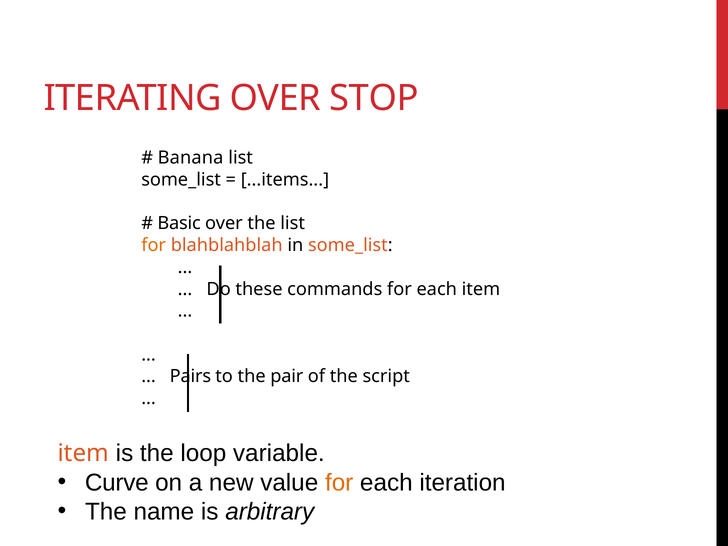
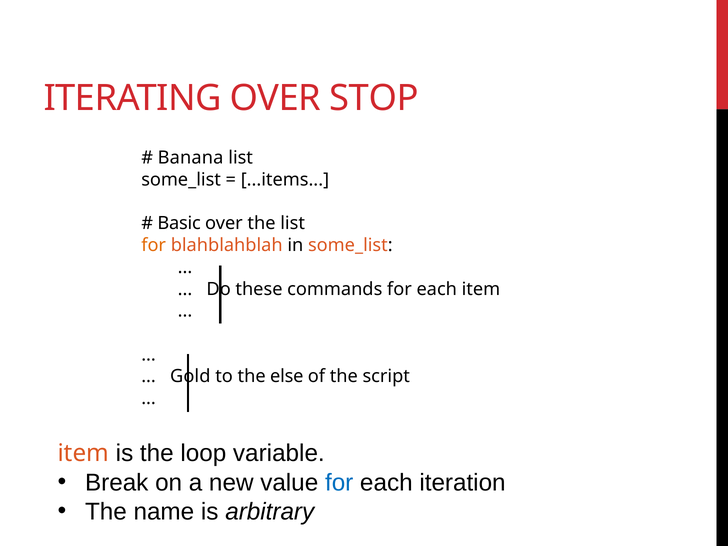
Pairs: Pairs -> Gold
pair: pair -> else
Curve: Curve -> Break
for at (339, 483) colour: orange -> blue
